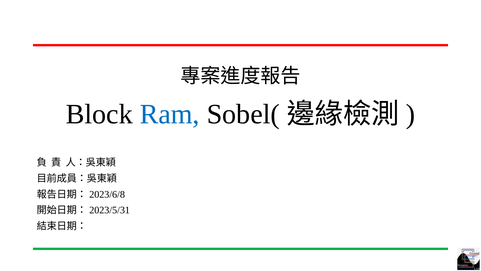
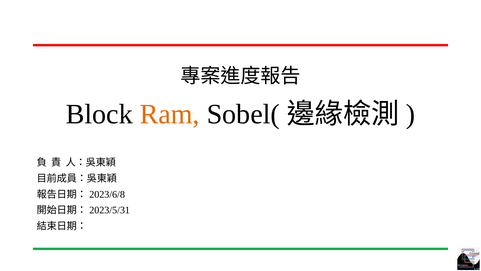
Ram colour: blue -> orange
